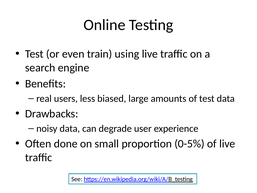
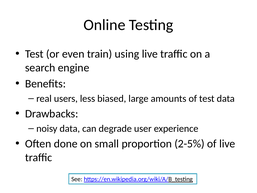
0-5%: 0-5% -> 2-5%
